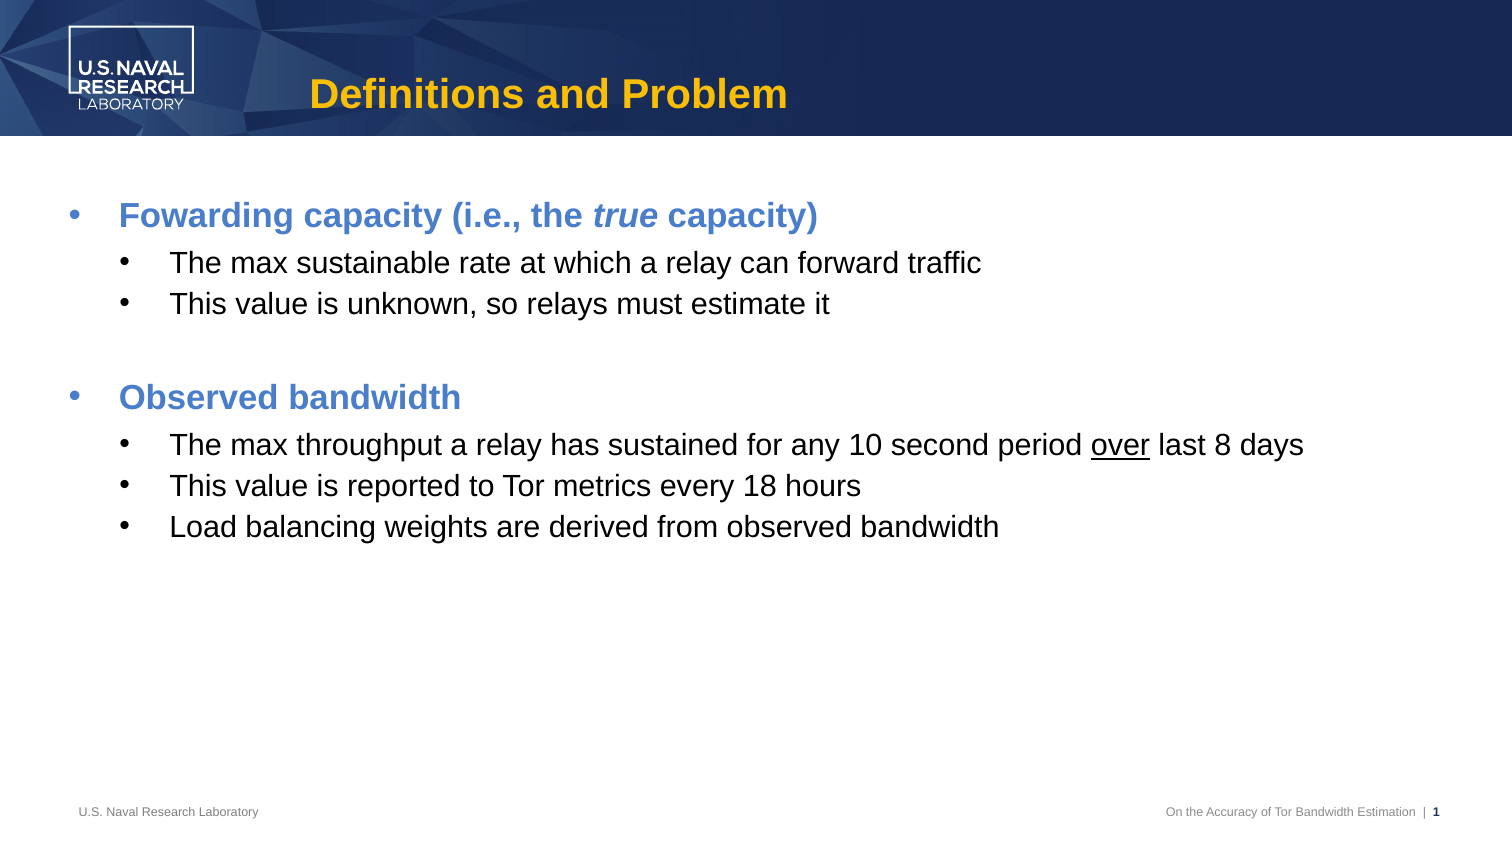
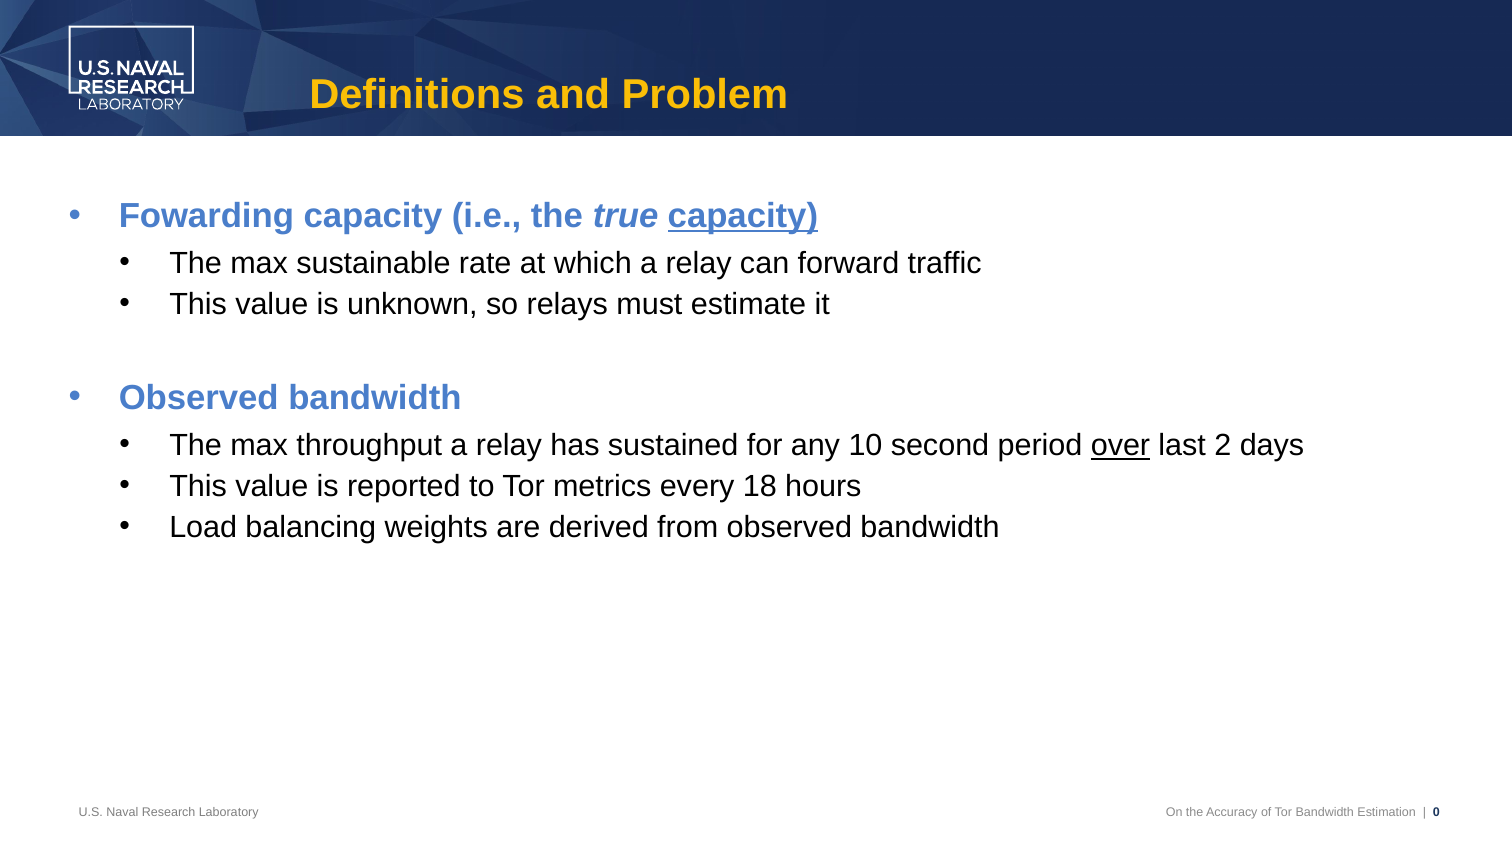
capacity at (743, 216) underline: none -> present
8: 8 -> 2
1: 1 -> 0
